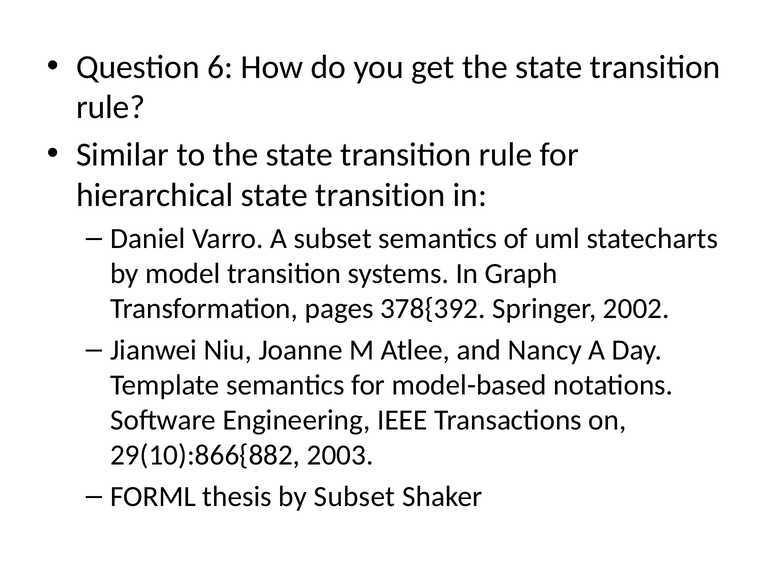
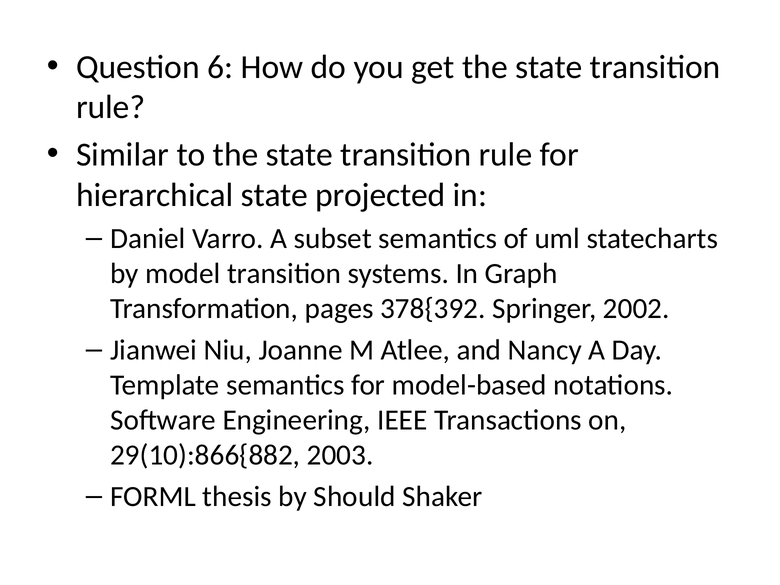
hierarchical state transition: transition -> projected
by Subset: Subset -> Should
